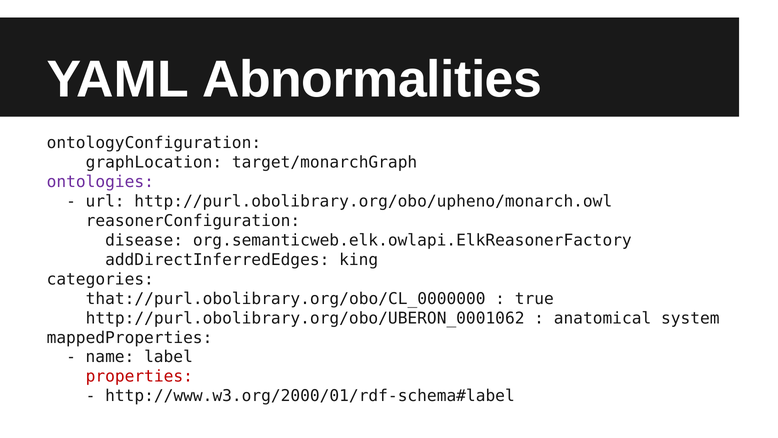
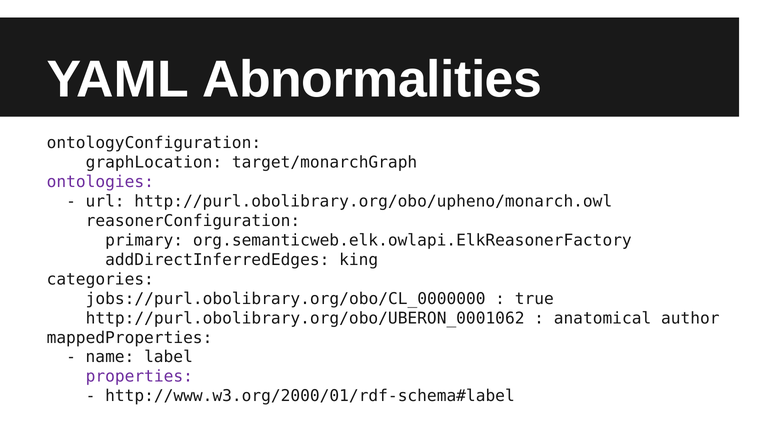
disease: disease -> primary
that://purl.obolibrary.org/obo/CL_0000000: that://purl.obolibrary.org/obo/CL_0000000 -> jobs://purl.obolibrary.org/obo/CL_0000000
system: system -> author
properties colour: red -> purple
